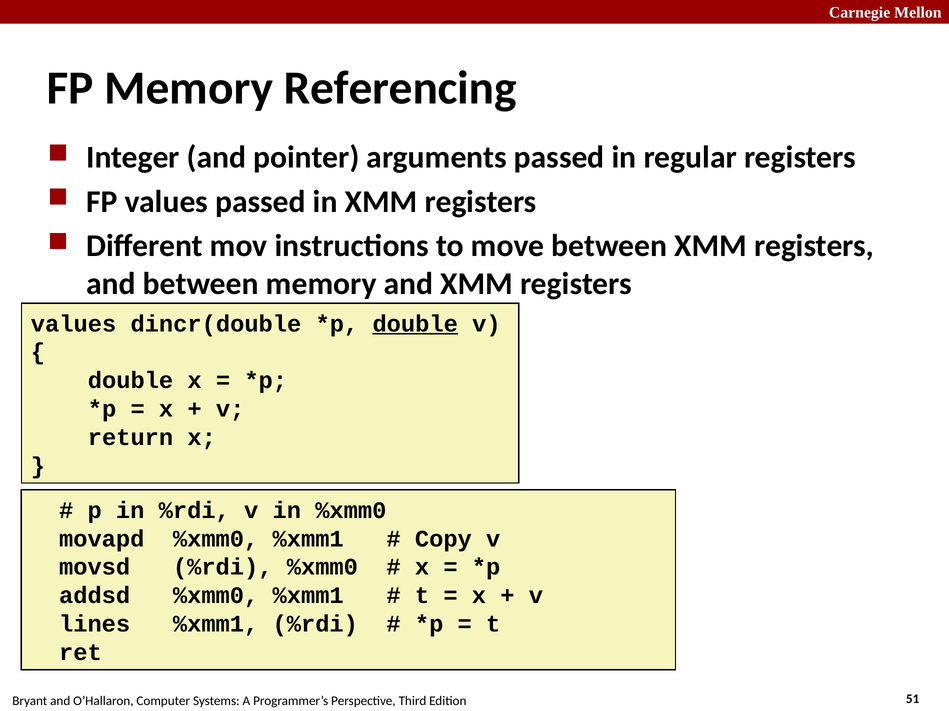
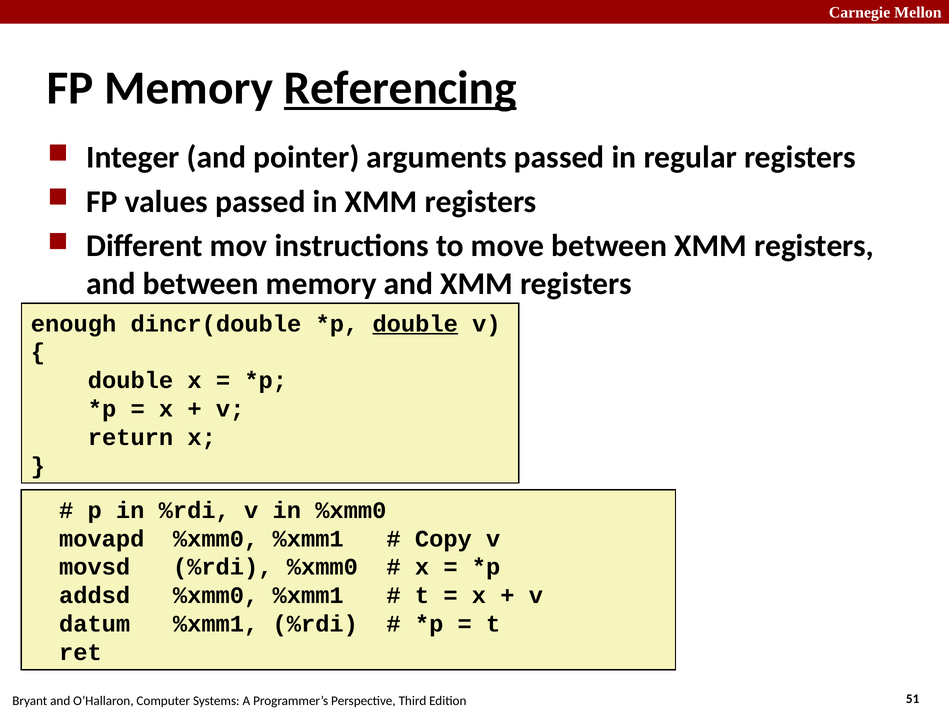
Referencing underline: none -> present
values at (74, 324): values -> enough
lines: lines -> datum
